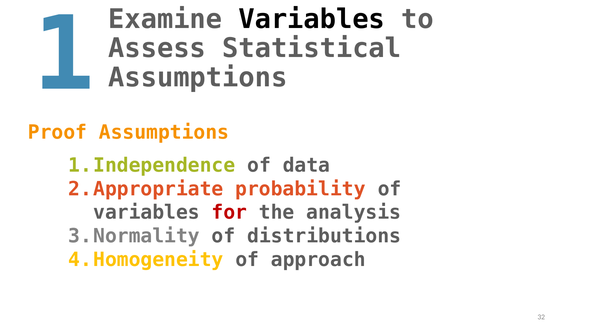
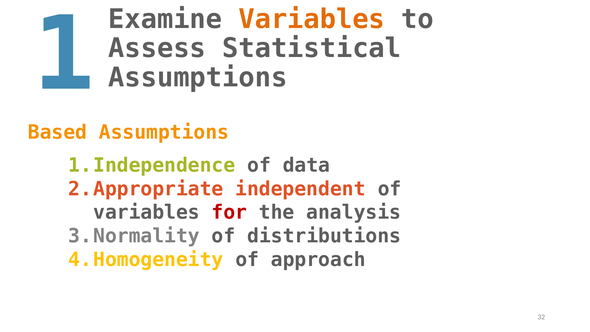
Variables at (312, 19) colour: black -> orange
Proof: Proof -> Based
probability: probability -> independent
